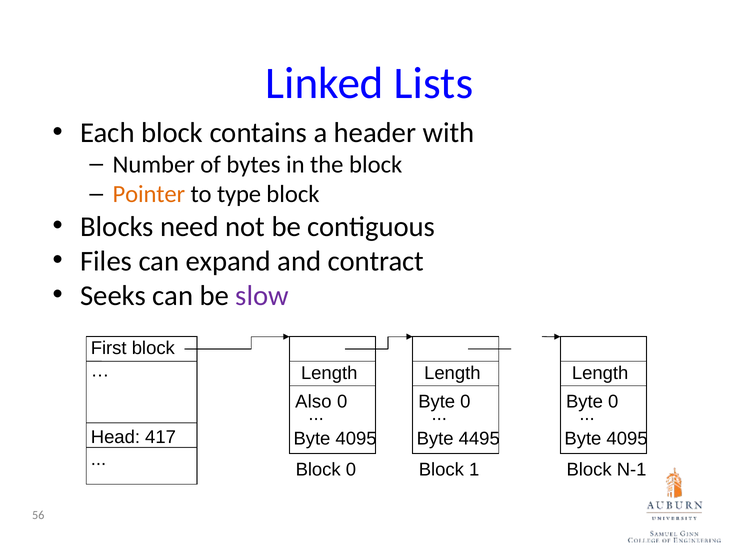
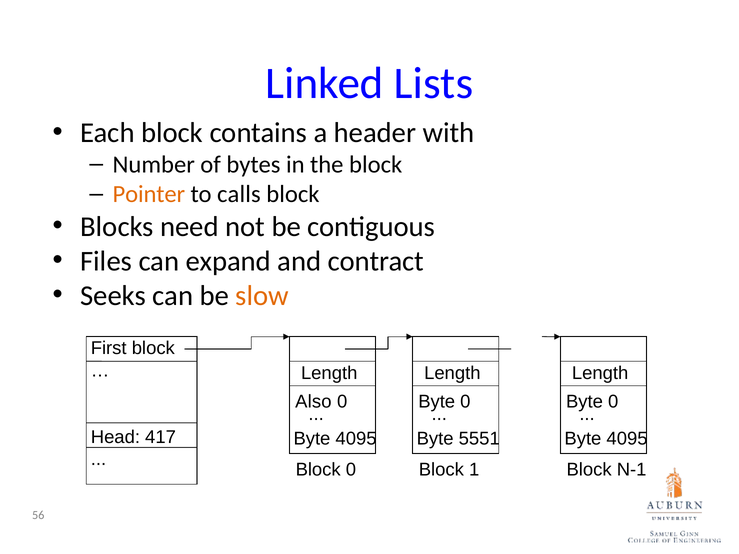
type: type -> calls
slow colour: purple -> orange
4495: 4495 -> 5551
